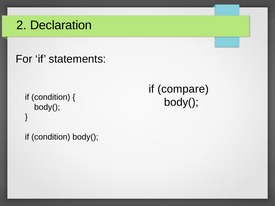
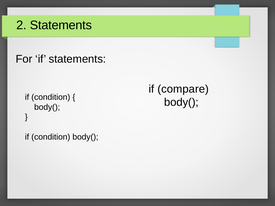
2 Declaration: Declaration -> Statements
